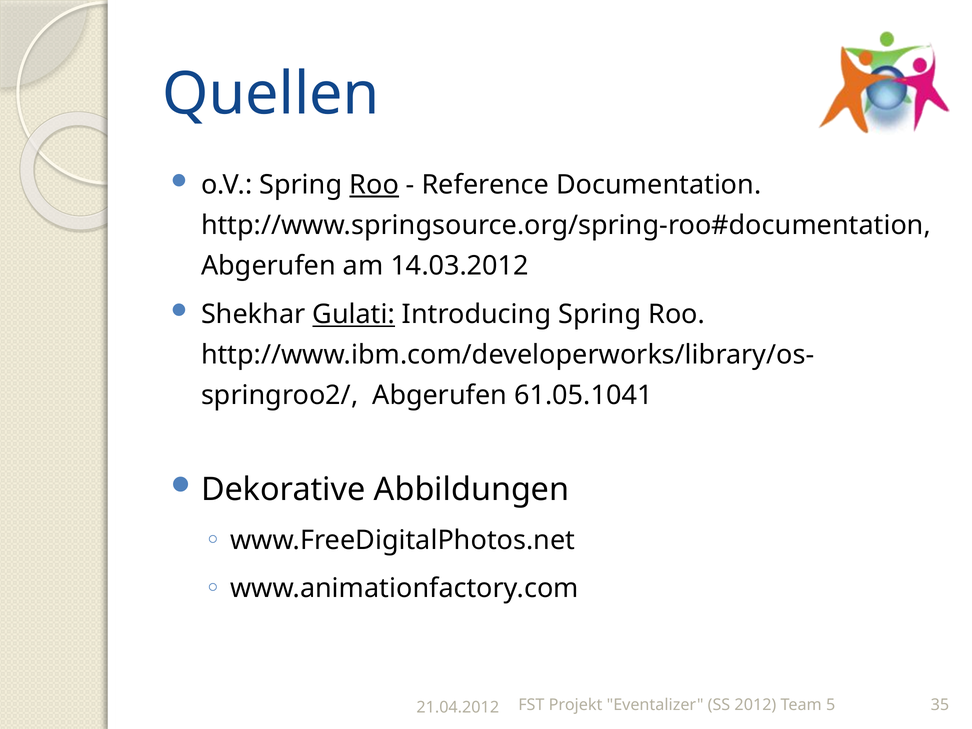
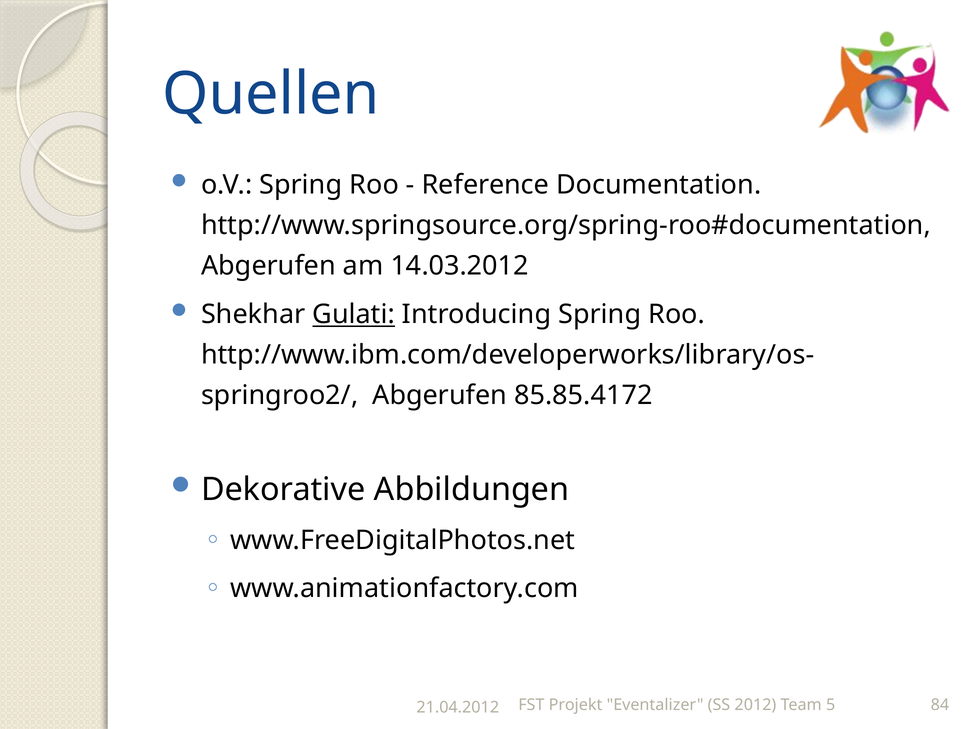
Roo at (374, 185) underline: present -> none
61.05.1041: 61.05.1041 -> 85.85.4172
35: 35 -> 84
